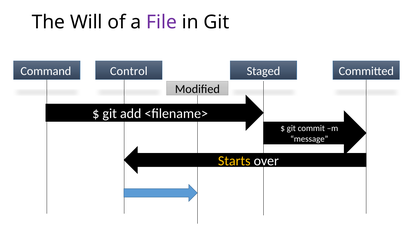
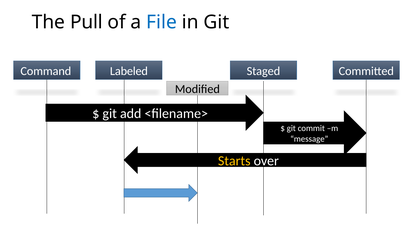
Will: Will -> Pull
File colour: purple -> blue
Control: Control -> Labeled
